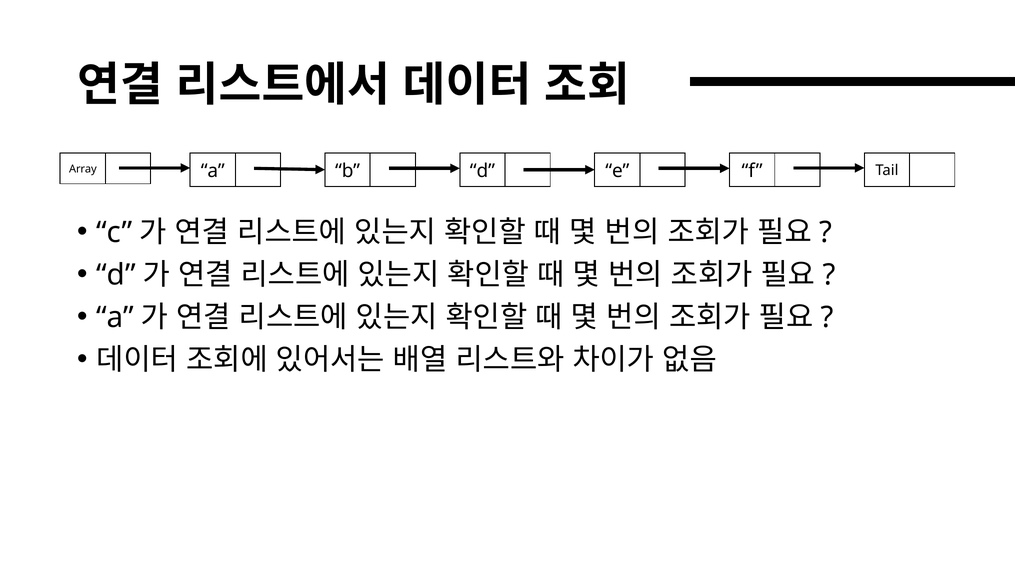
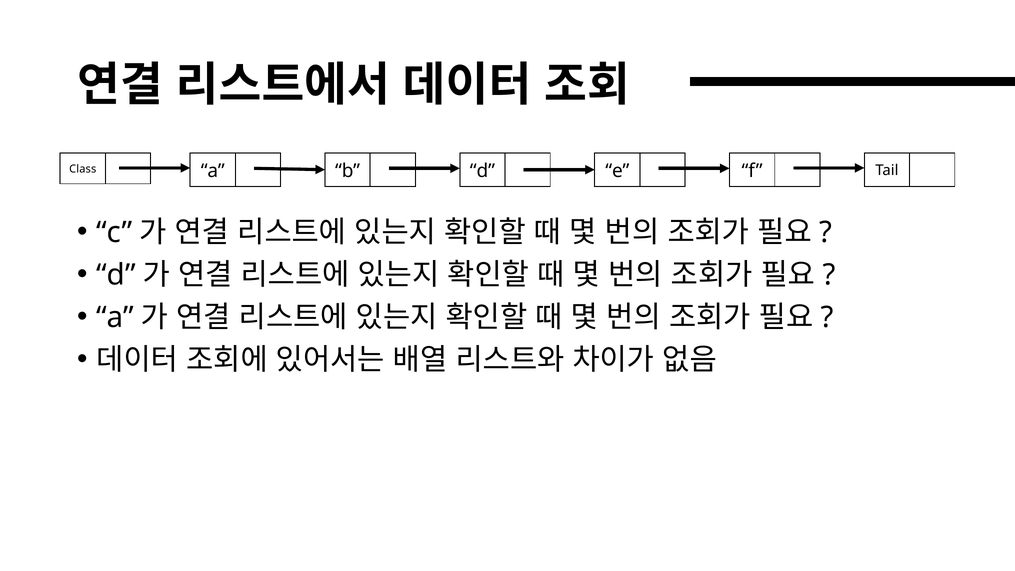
Array: Array -> Class
